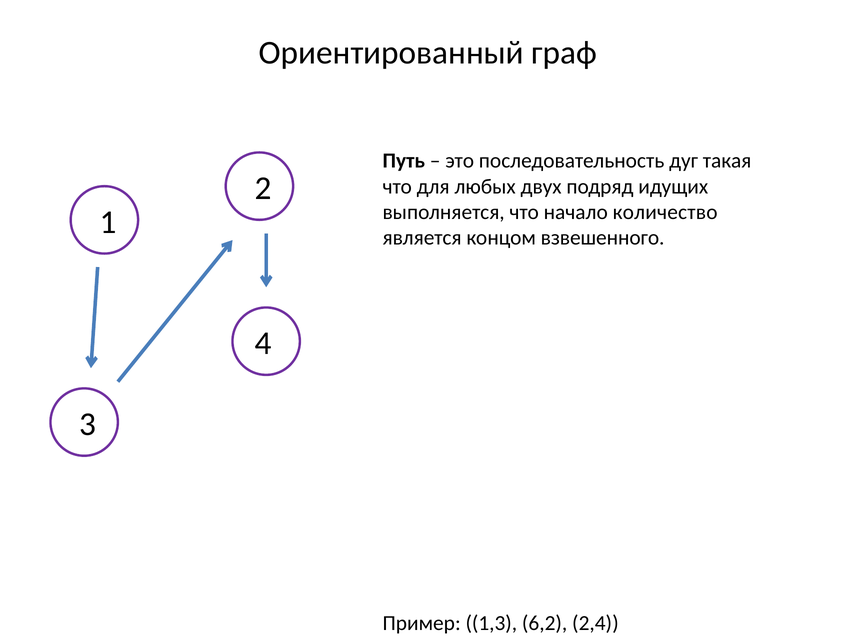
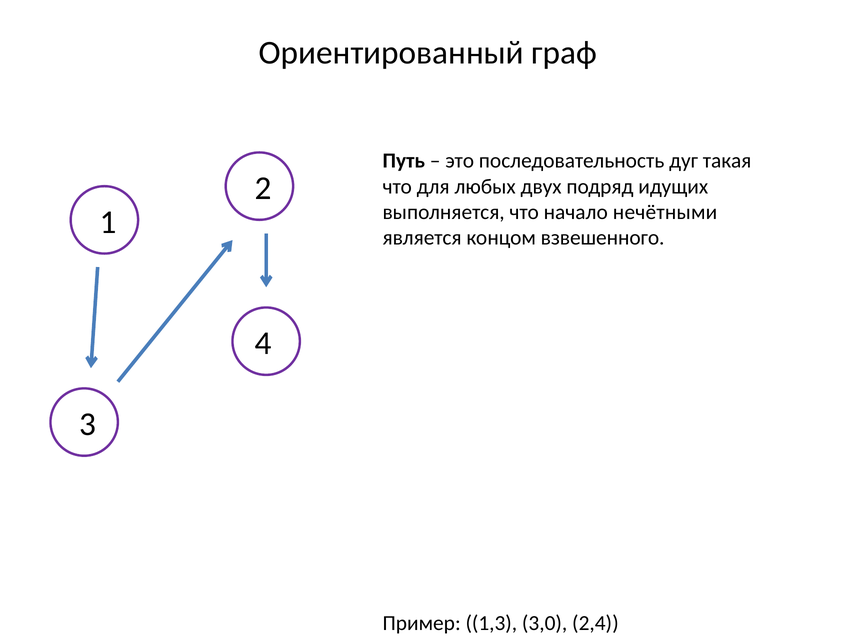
количество: количество -> нечётными
6,2: 6,2 -> 3,0
